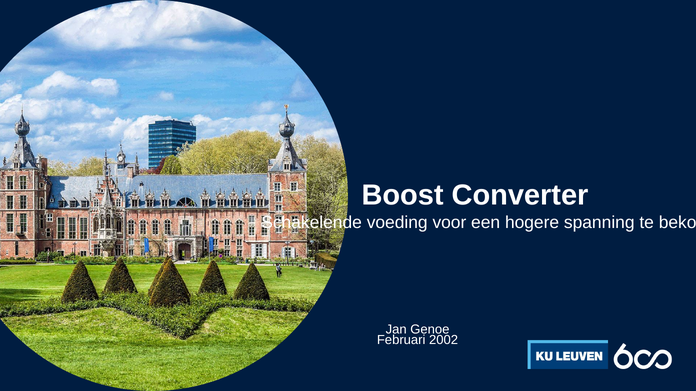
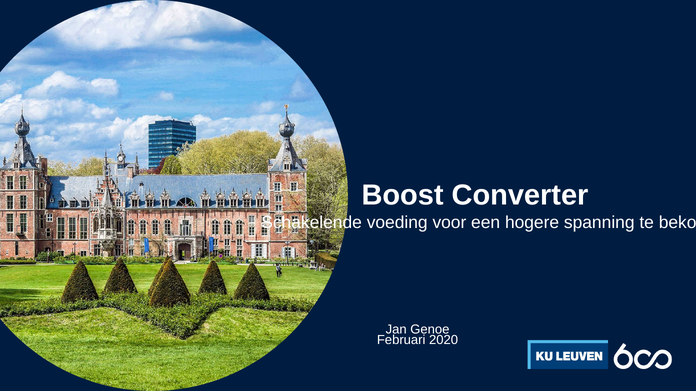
2002: 2002 -> 2020
